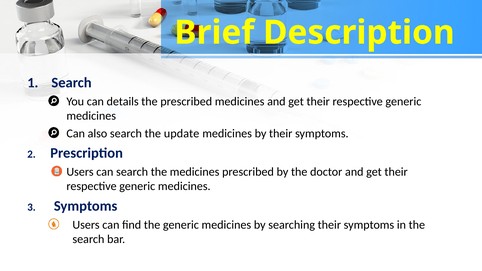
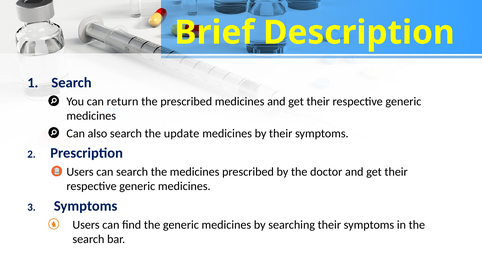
details: details -> return
